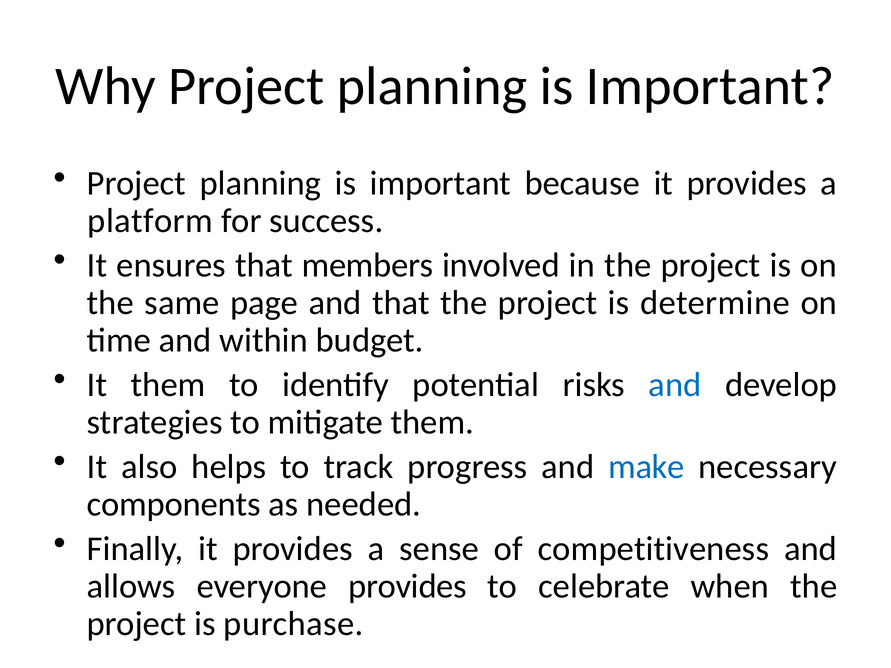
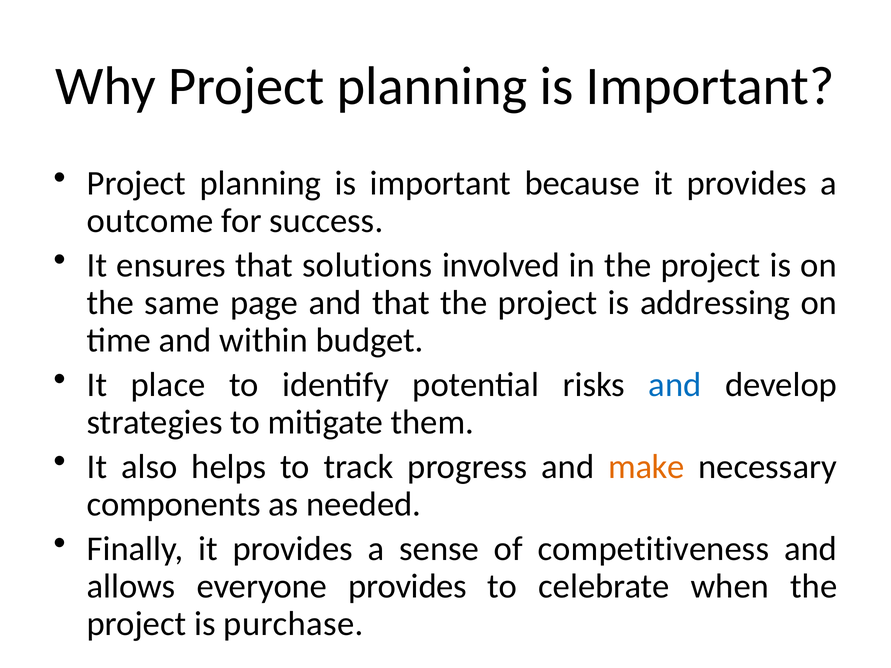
platform: platform -> outcome
members: members -> solutions
determine: determine -> addressing
It them: them -> place
make colour: blue -> orange
